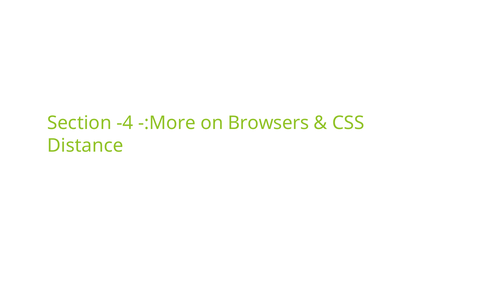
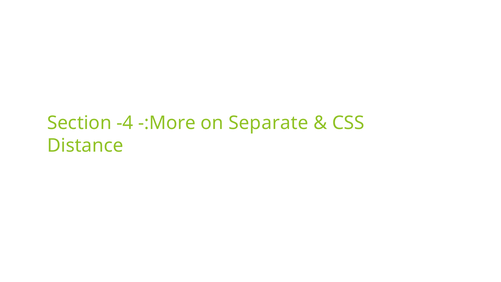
Browsers: Browsers -> Separate
